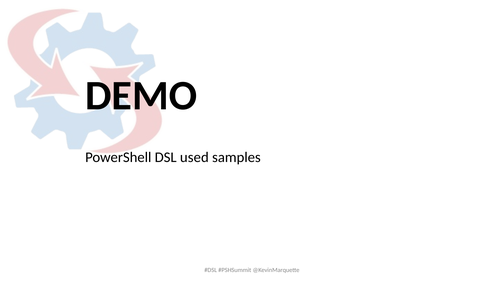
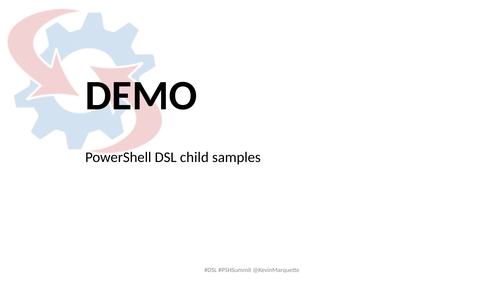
used: used -> child
